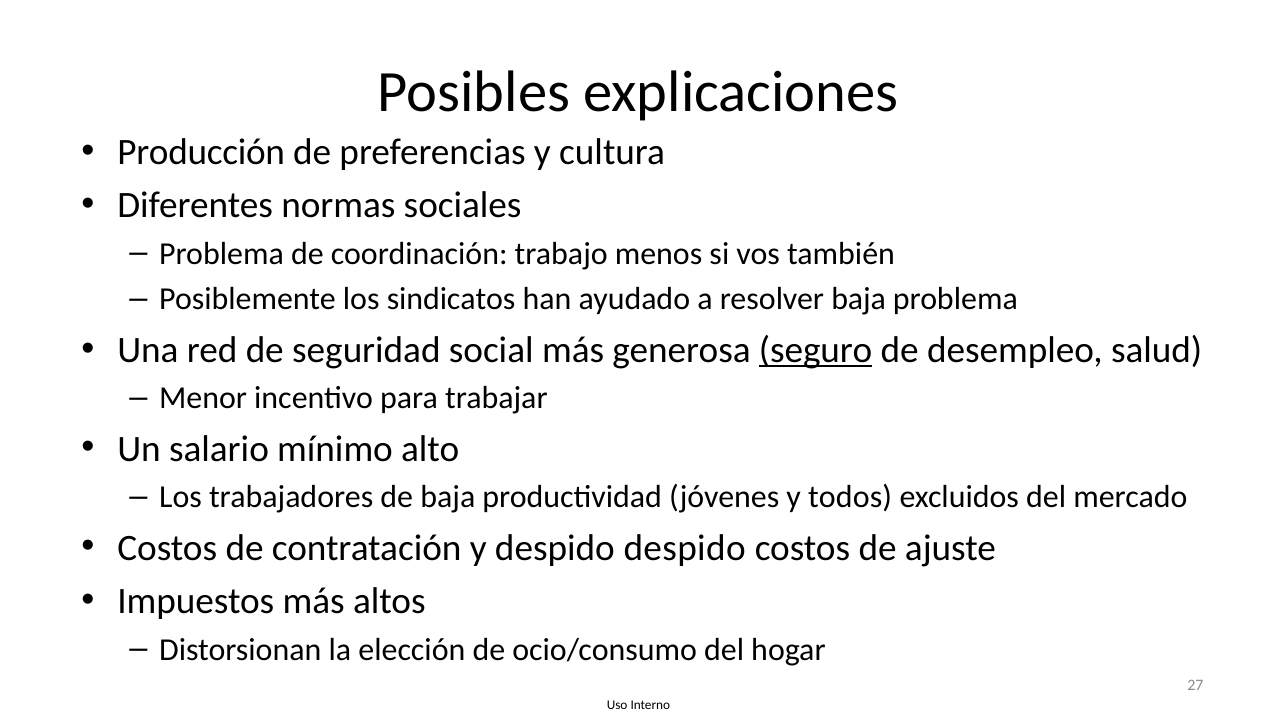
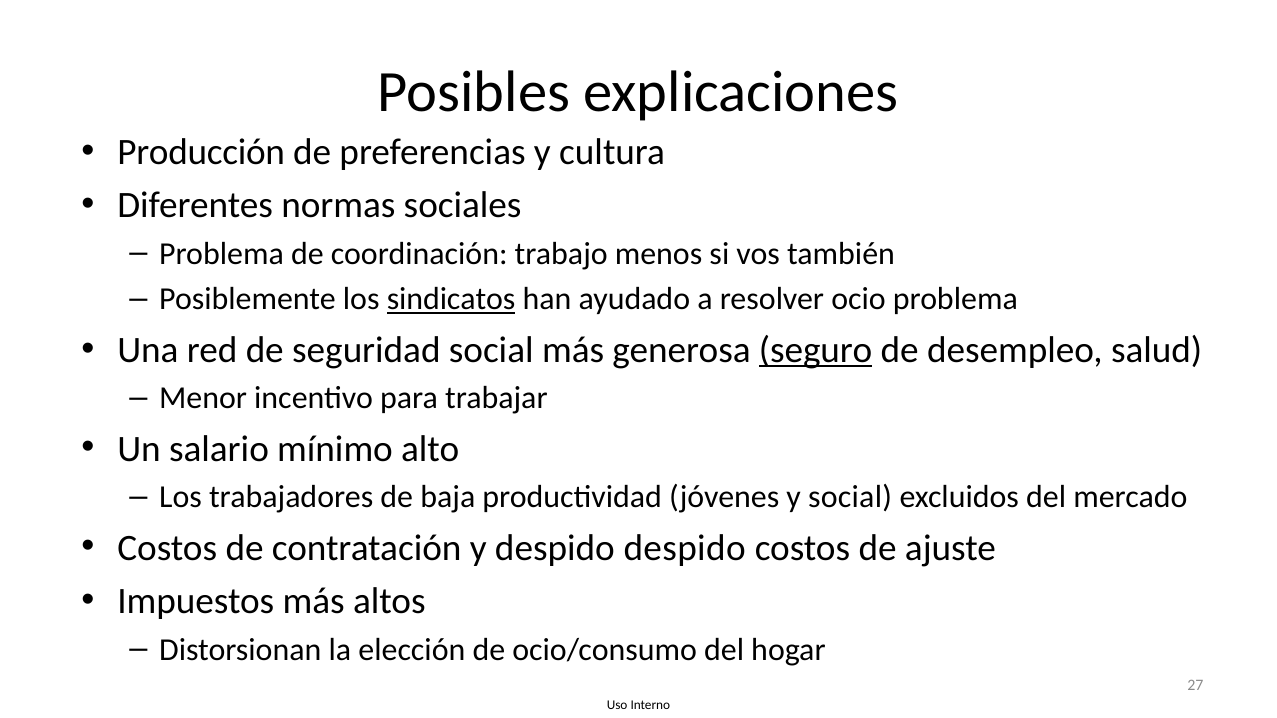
sindicatos underline: none -> present
resolver baja: baja -> ocio
y todos: todos -> social
